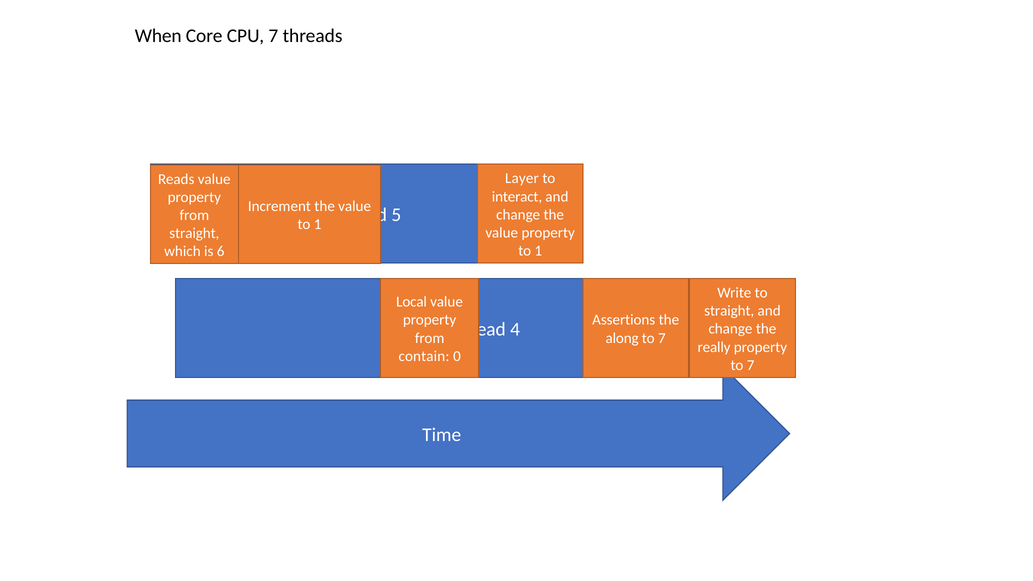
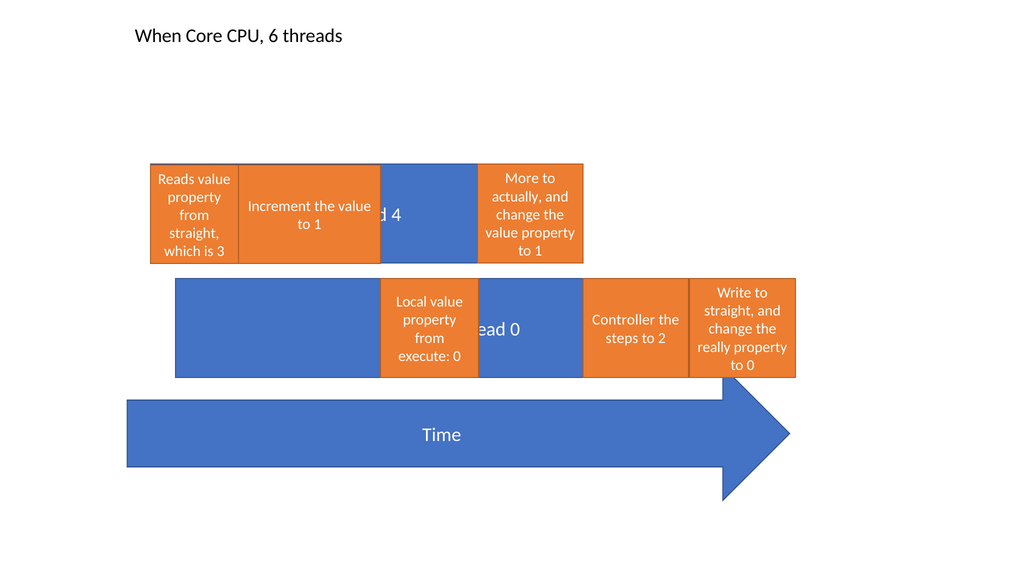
CPU 7: 7 -> 6
Layer: Layer -> More
interact: interact -> actually
5: 5 -> 4
6: 6 -> 3
Assertions: Assertions -> Controller
4 at (515, 329): 4 -> 0
along: along -> steps
7 at (662, 338): 7 -> 2
contain: contain -> execute
7 at (751, 365): 7 -> 0
